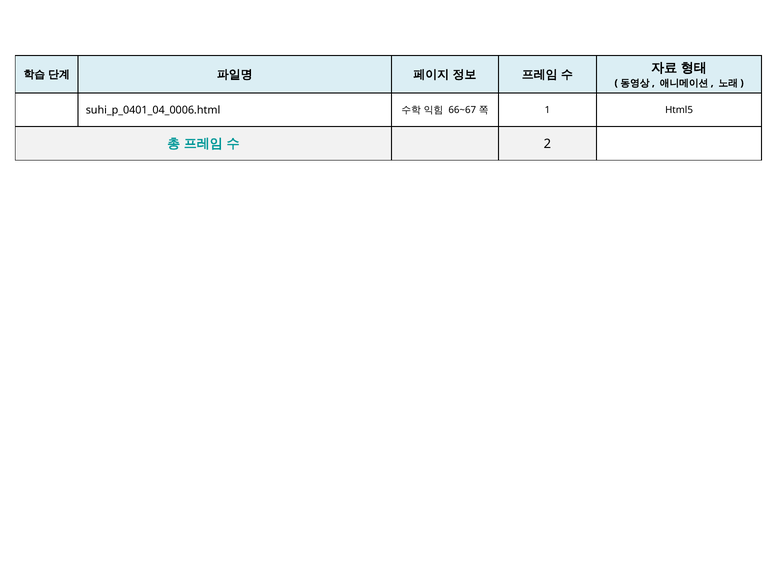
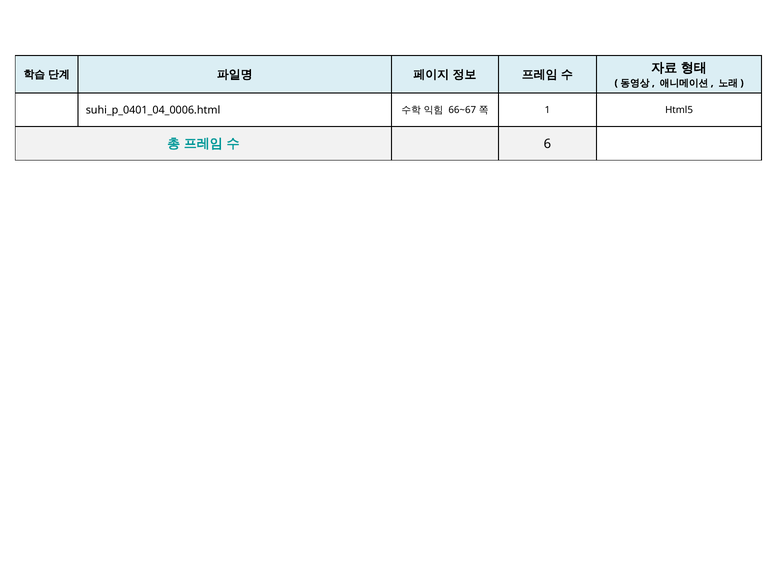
2: 2 -> 6
